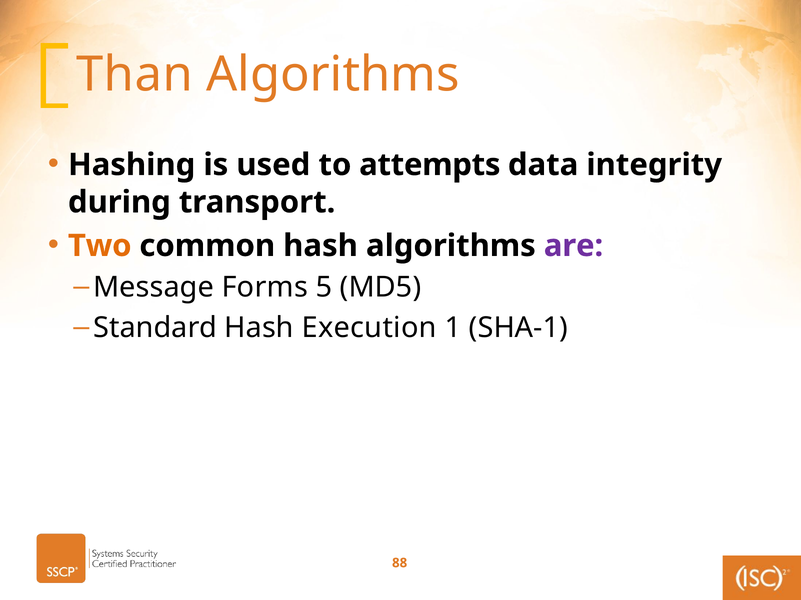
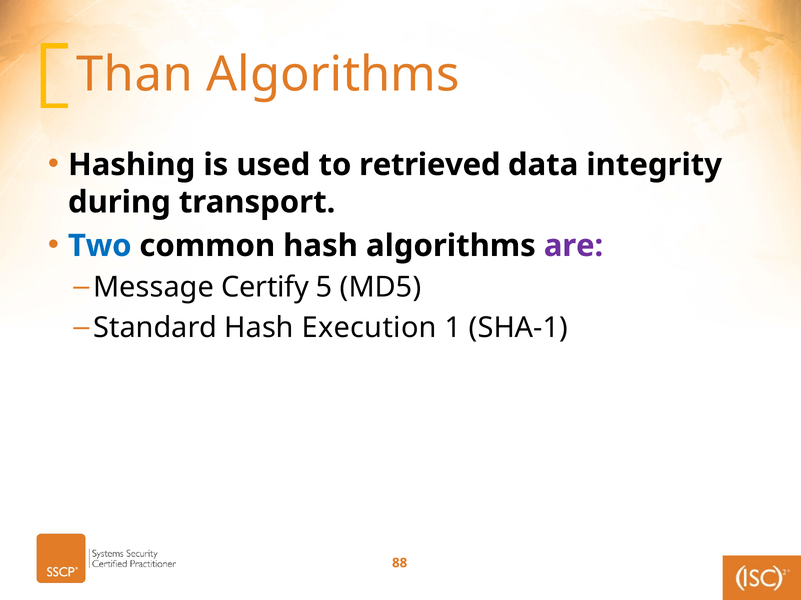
attempts: attempts -> retrieved
Two colour: orange -> blue
Forms: Forms -> Certify
